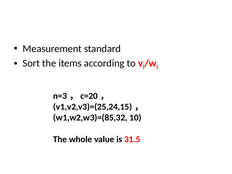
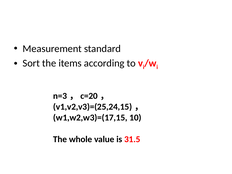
w1,w2,w3)=(85,32: w1,w2,w3)=(85,32 -> w1,w2,w3)=(17,15
